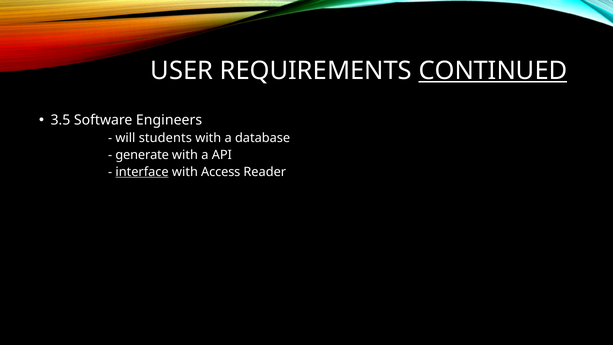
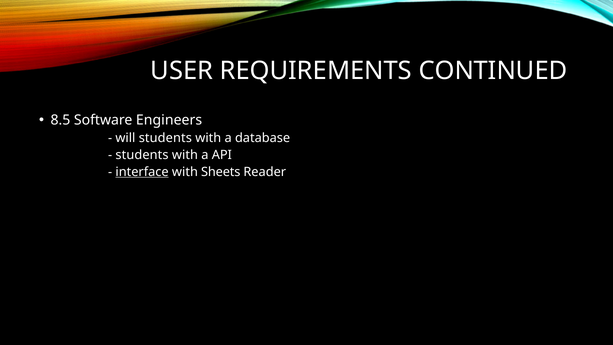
CONTINUED underline: present -> none
3.5: 3.5 -> 8.5
generate at (142, 155): generate -> students
Access: Access -> Sheets
